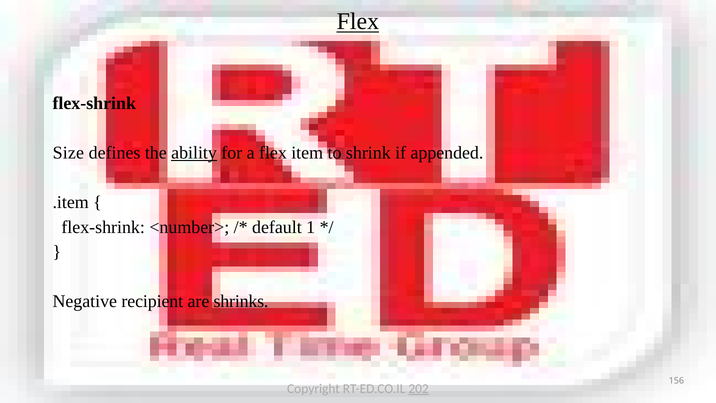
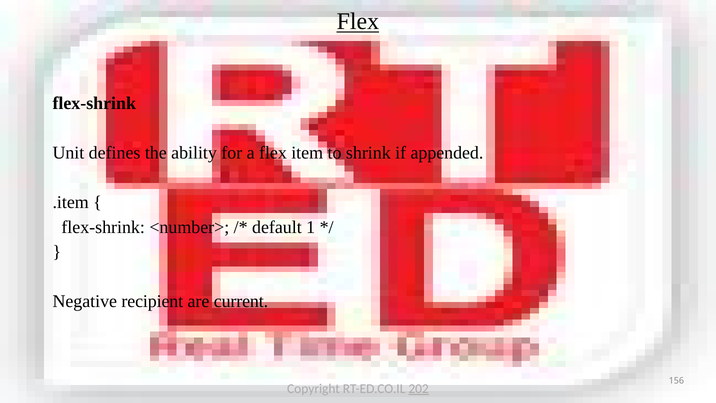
Size: Size -> Unit
ability underline: present -> none
shrinks: shrinks -> current
